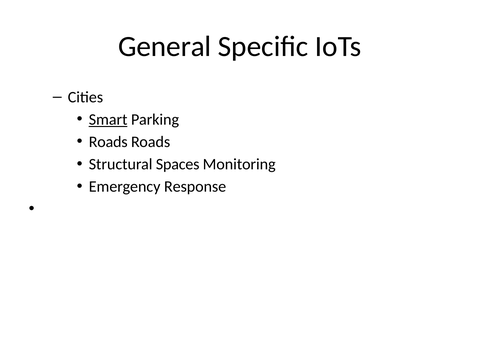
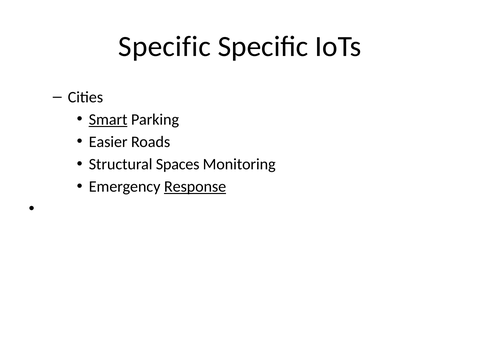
General at (165, 46): General -> Specific
Roads at (108, 142): Roads -> Easier
Response underline: none -> present
